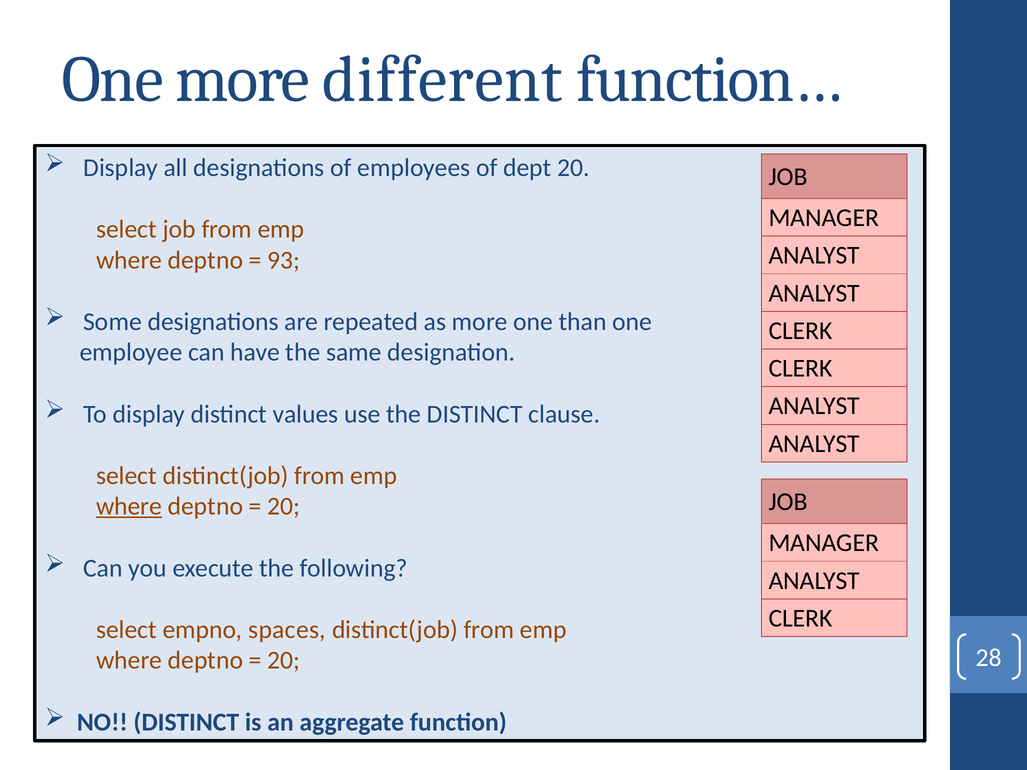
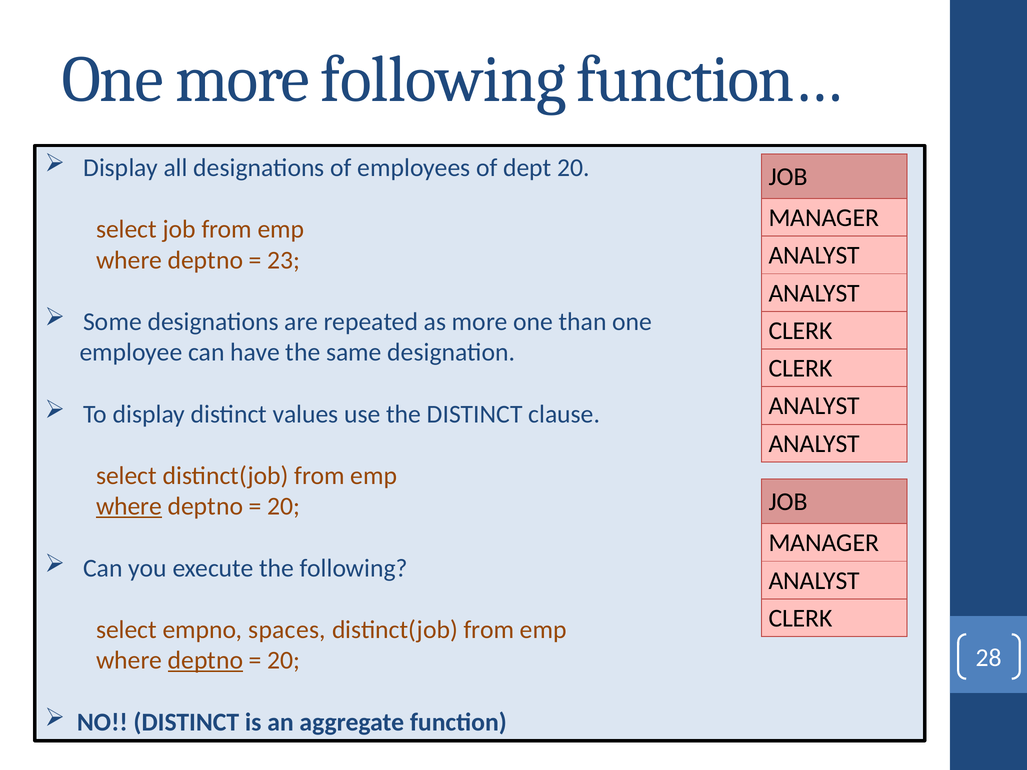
more different: different -> following
93: 93 -> 23
deptno at (205, 661) underline: none -> present
